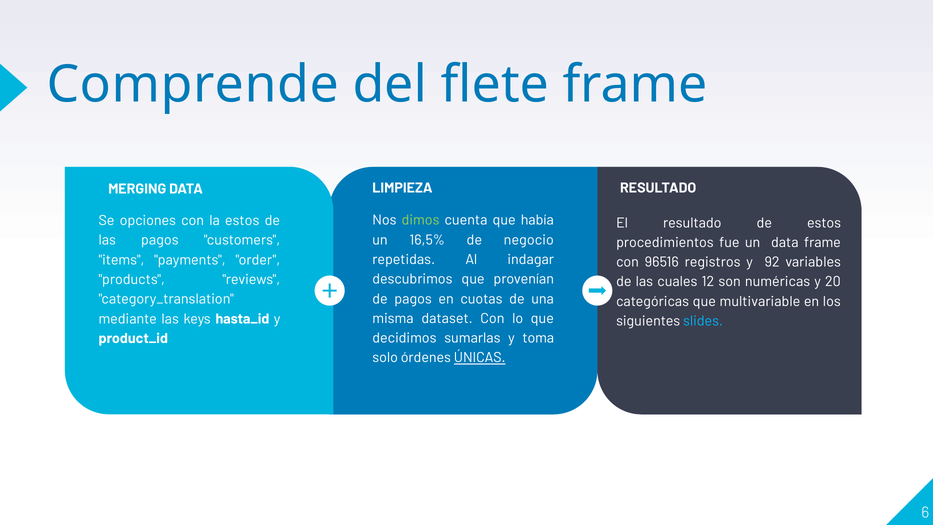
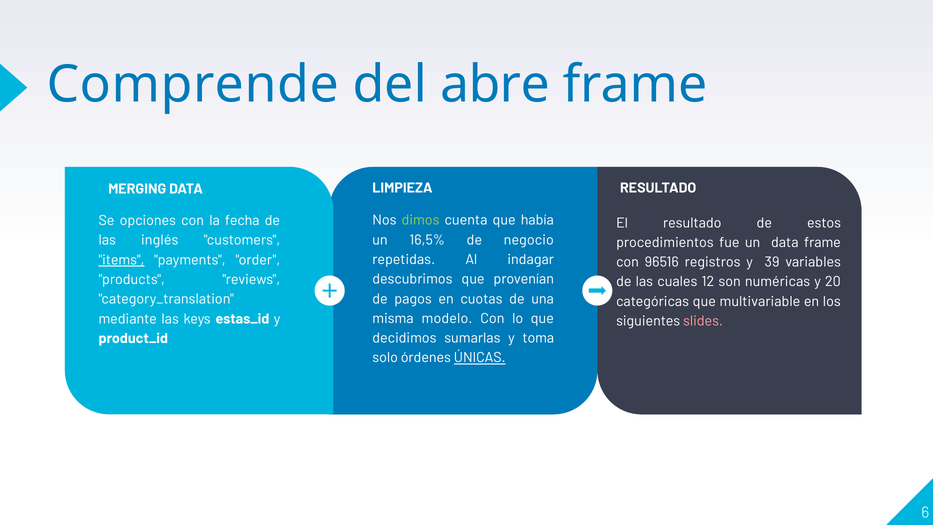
flete: flete -> abre
la estos: estos -> fecha
las pagos: pagos -> inglés
items underline: none -> present
92: 92 -> 39
dataset: dataset -> modelo
hasta_id: hasta_id -> estas_id
slides colour: light blue -> pink
